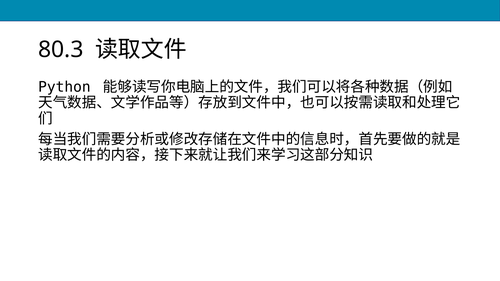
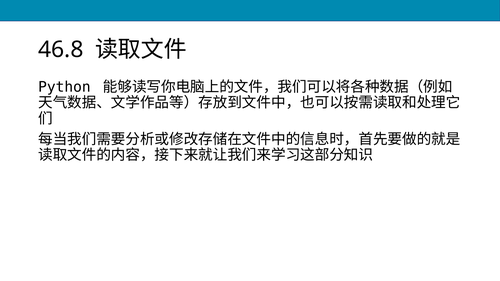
80.3: 80.3 -> 46.8
